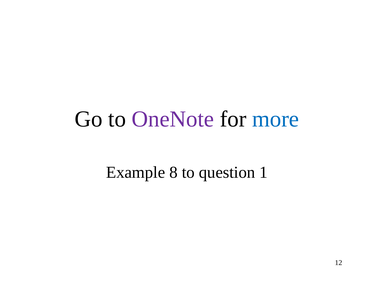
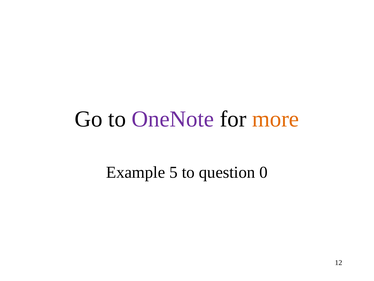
more colour: blue -> orange
8: 8 -> 5
1: 1 -> 0
